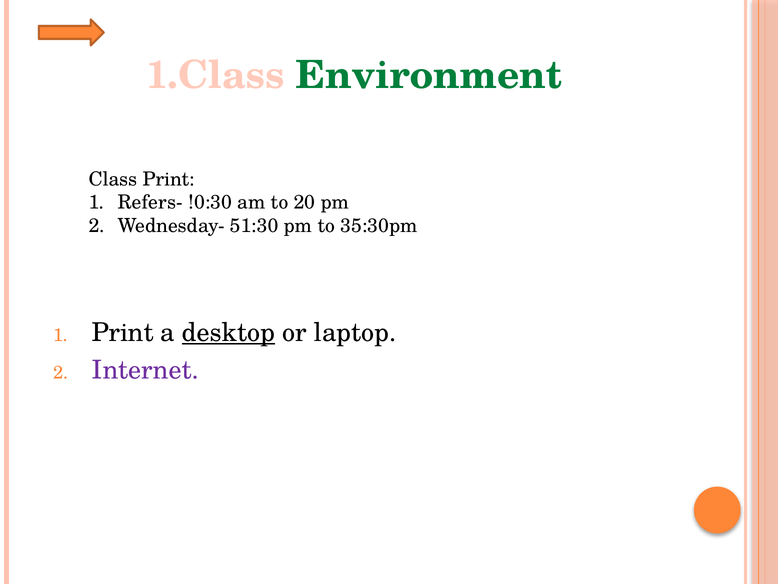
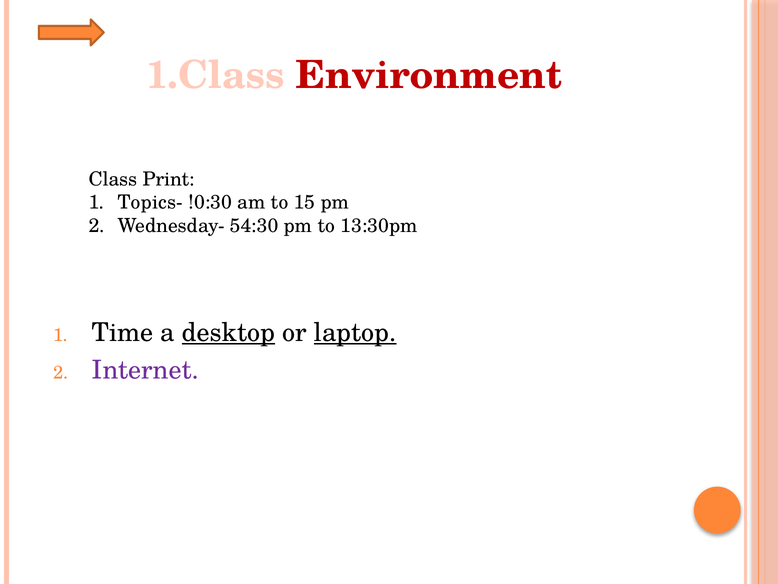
Environment colour: green -> red
Refers-: Refers- -> Topics-
20: 20 -> 15
51:30: 51:30 -> 54:30
35:30pm: 35:30pm -> 13:30pm
Print at (123, 332): Print -> Time
laptop underline: none -> present
